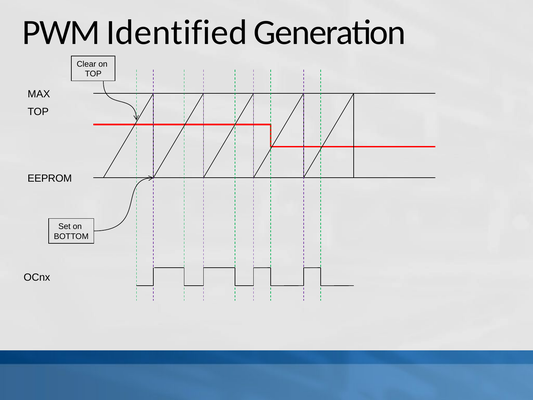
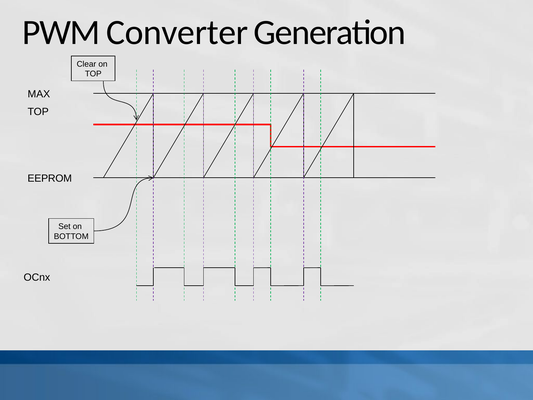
Identified: Identified -> Converter
